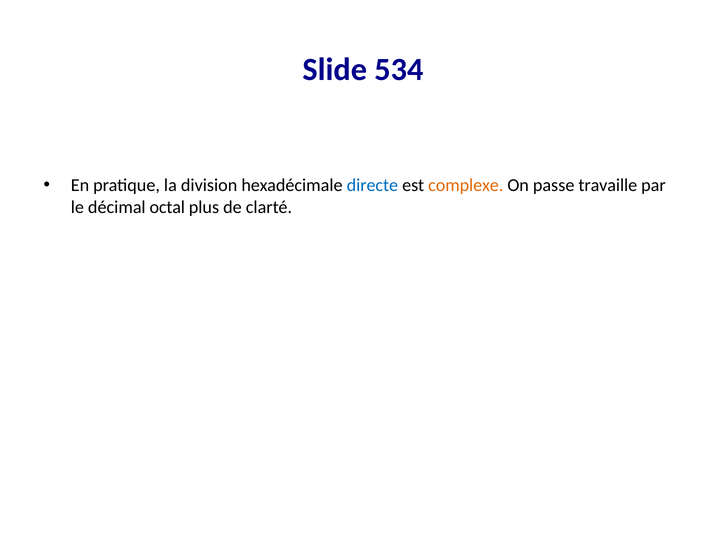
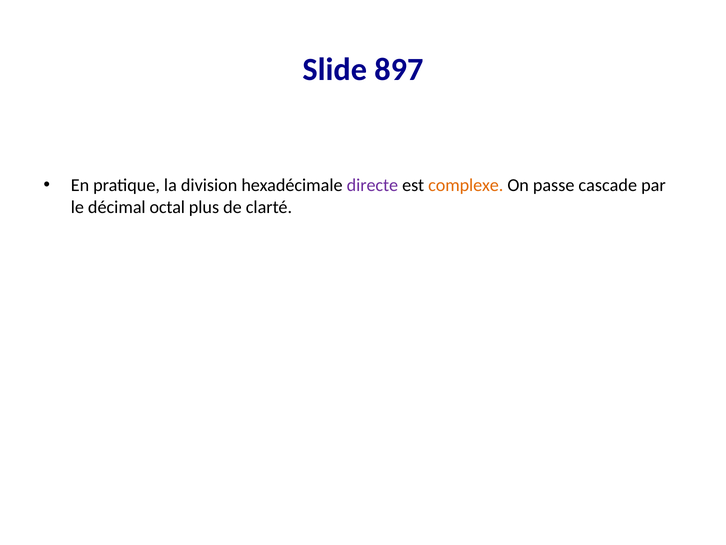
534: 534 -> 897
directe colour: blue -> purple
travaille: travaille -> cascade
